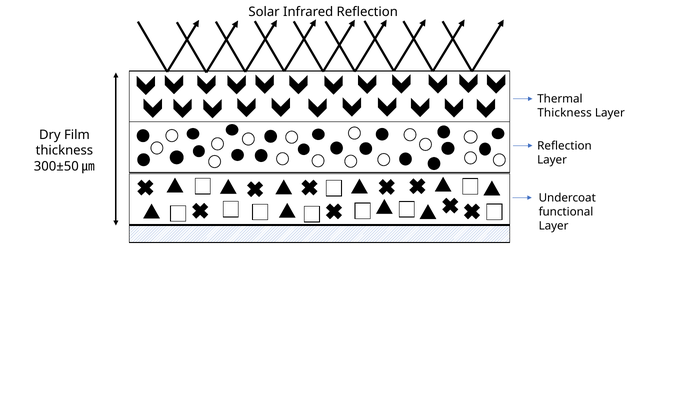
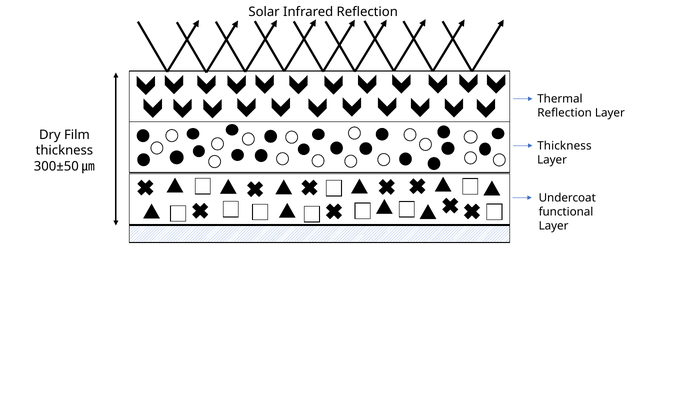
Thickness at (565, 113): Thickness -> Reflection
Reflection at (564, 146): Reflection -> Thickness
